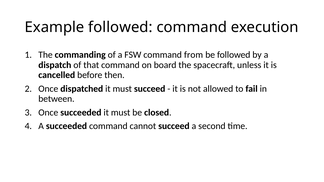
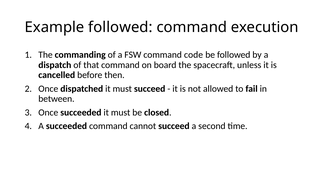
from: from -> code
